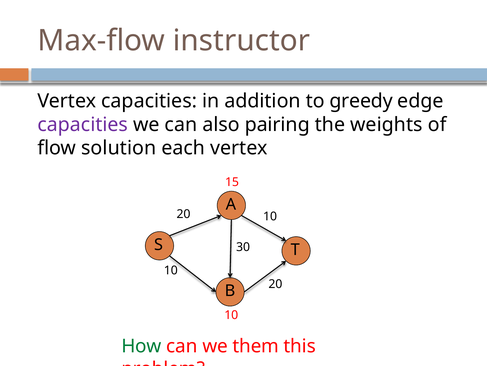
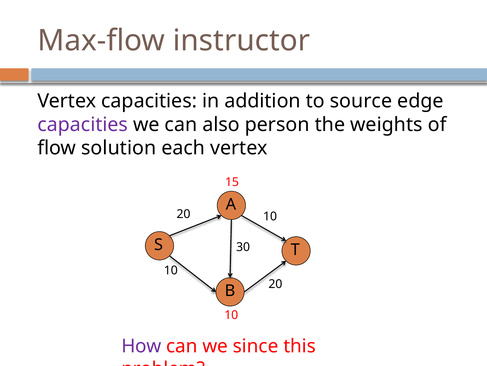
greedy: greedy -> source
pairing: pairing -> person
How colour: green -> purple
them: them -> since
